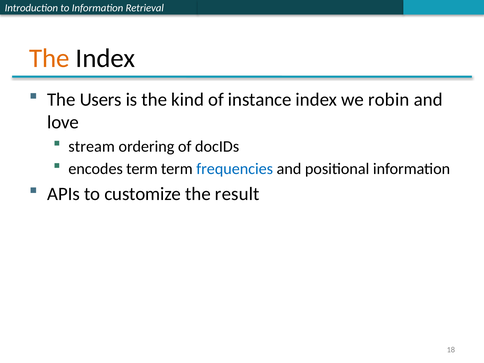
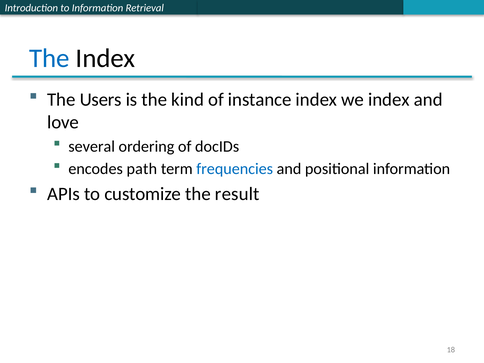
The at (49, 58) colour: orange -> blue
we robin: robin -> index
stream: stream -> several
encodes term: term -> path
